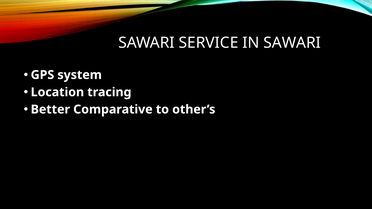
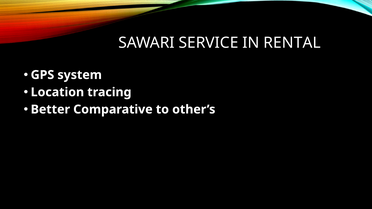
IN SAWARI: SAWARI -> RENTAL
